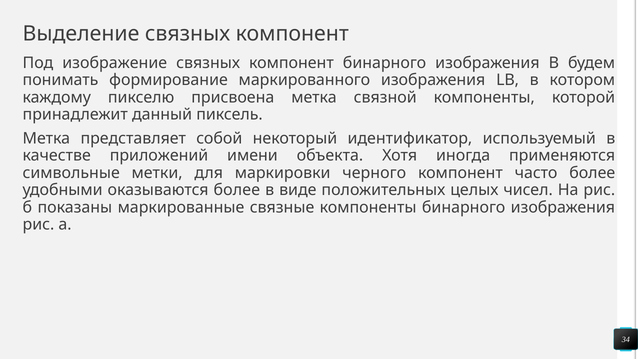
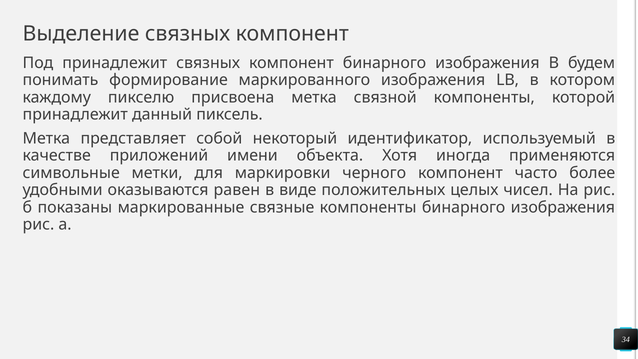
Под изображение: изображение -> принадлежит
оказываются более: более -> равен
